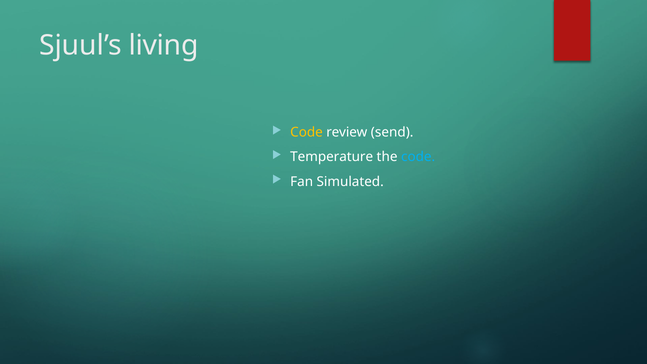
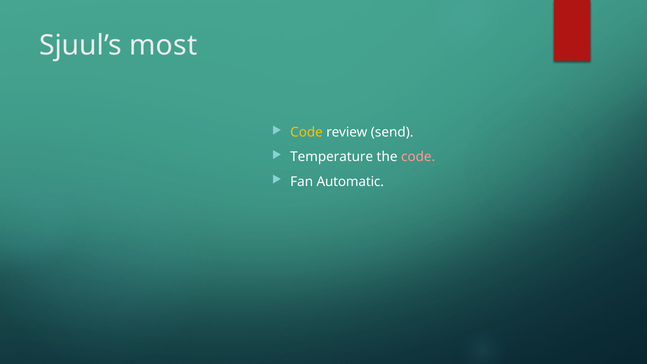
living: living -> most
code at (418, 157) colour: light blue -> pink
Simulated: Simulated -> Automatic
